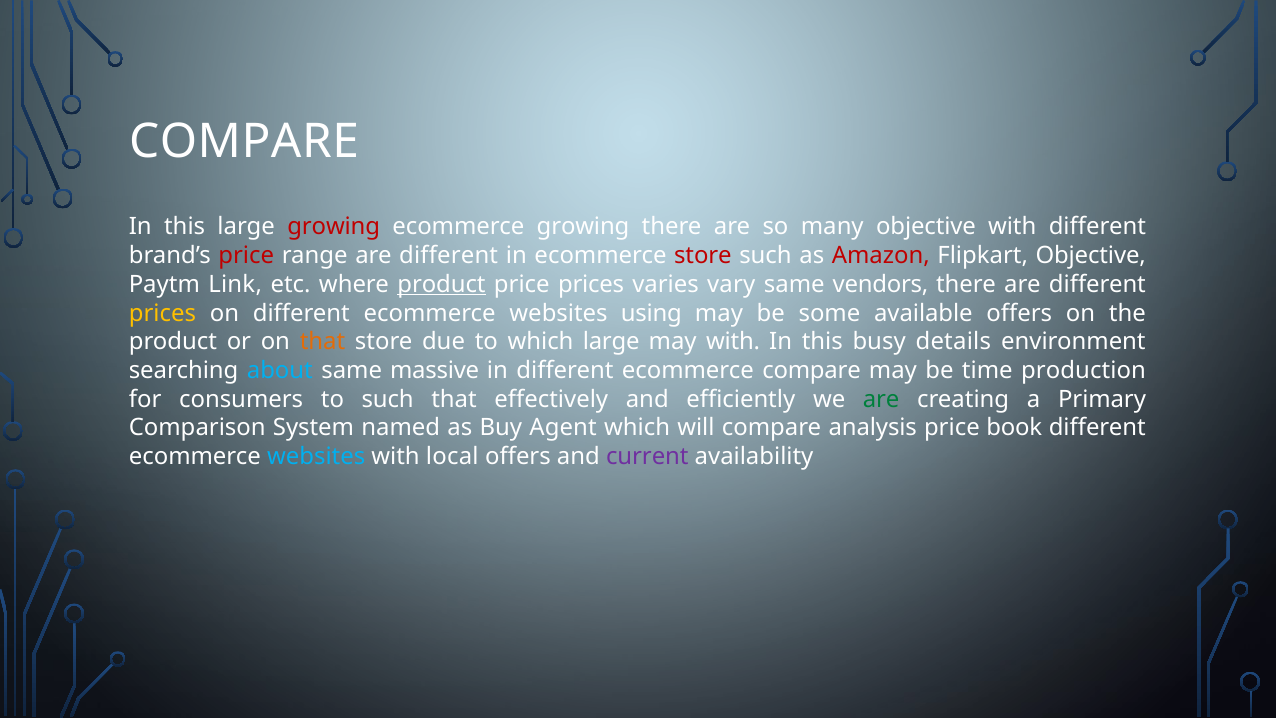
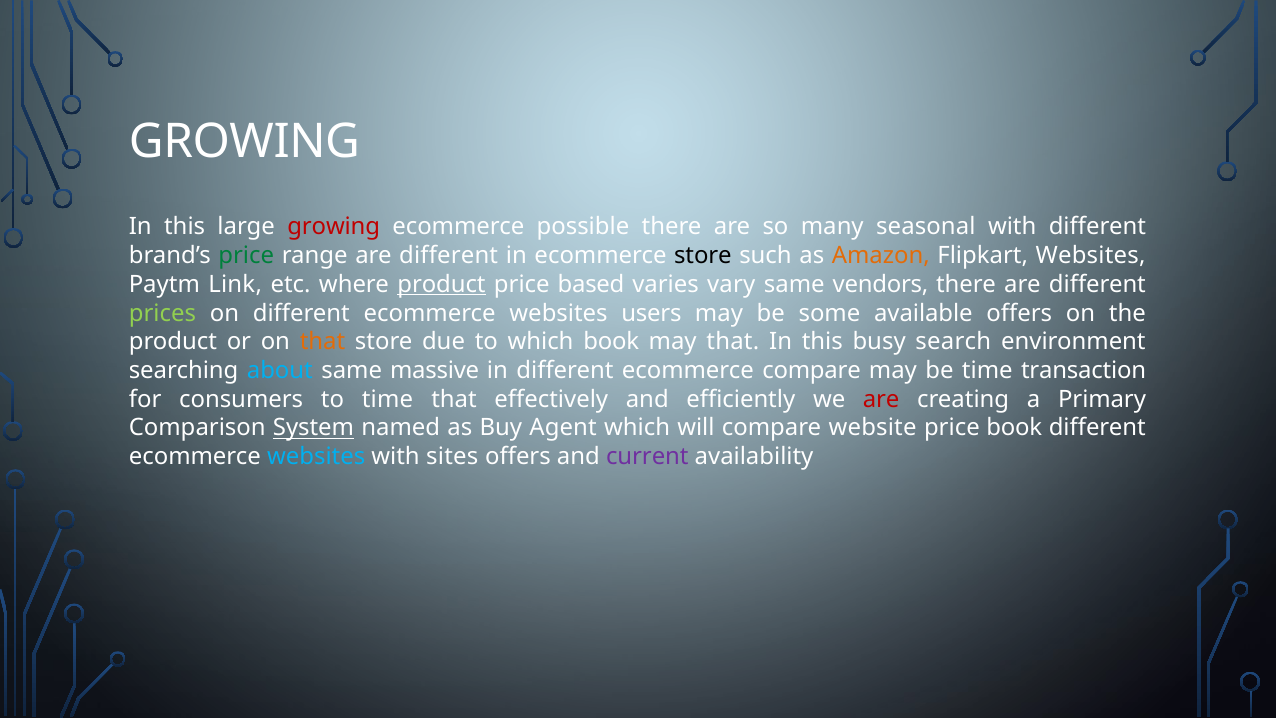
COMPARE at (244, 142): COMPARE -> GROWING
ecommerce growing: growing -> possible
many objective: objective -> seasonal
price at (246, 256) colour: red -> green
store at (703, 256) colour: red -> black
Amazon colour: red -> orange
Flipkart Objective: Objective -> Websites
price prices: prices -> based
prices at (162, 313) colour: yellow -> light green
using: using -> users
which large: large -> book
may with: with -> that
details: details -> search
production: production -> transaction
to such: such -> time
are at (881, 399) colour: green -> red
System underline: none -> present
analysis: analysis -> website
local: local -> sites
